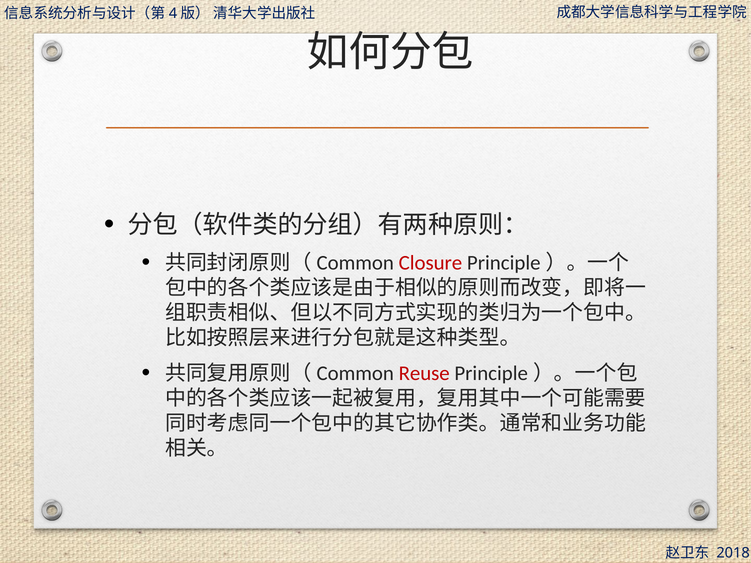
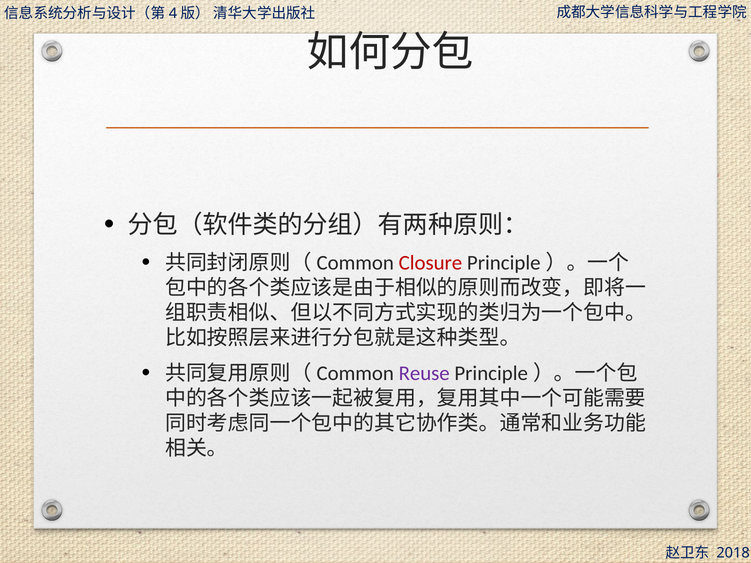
Reuse colour: red -> purple
